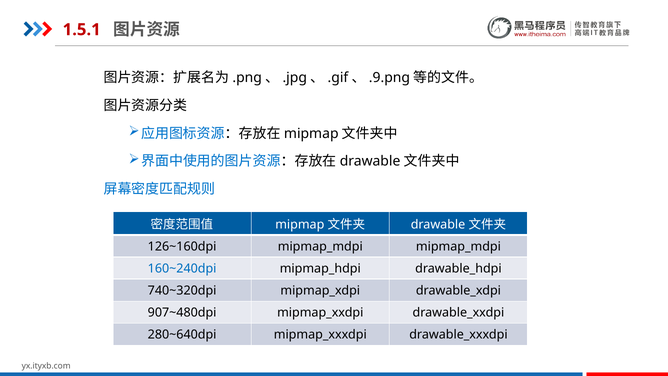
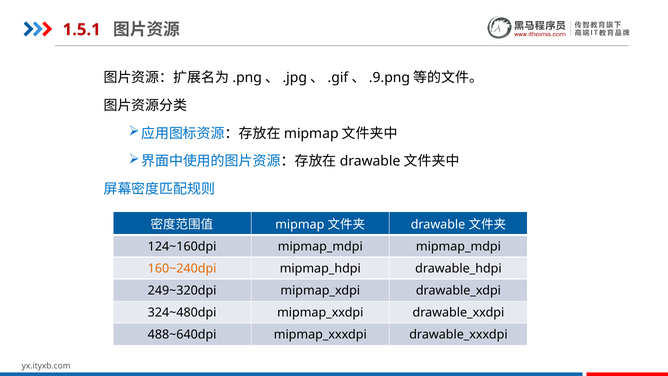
126~160dpi: 126~160dpi -> 124~160dpi
160~240dpi colour: blue -> orange
740~320dpi: 740~320dpi -> 249~320dpi
907~480dpi: 907~480dpi -> 324~480dpi
280~640dpi: 280~640dpi -> 488~640dpi
